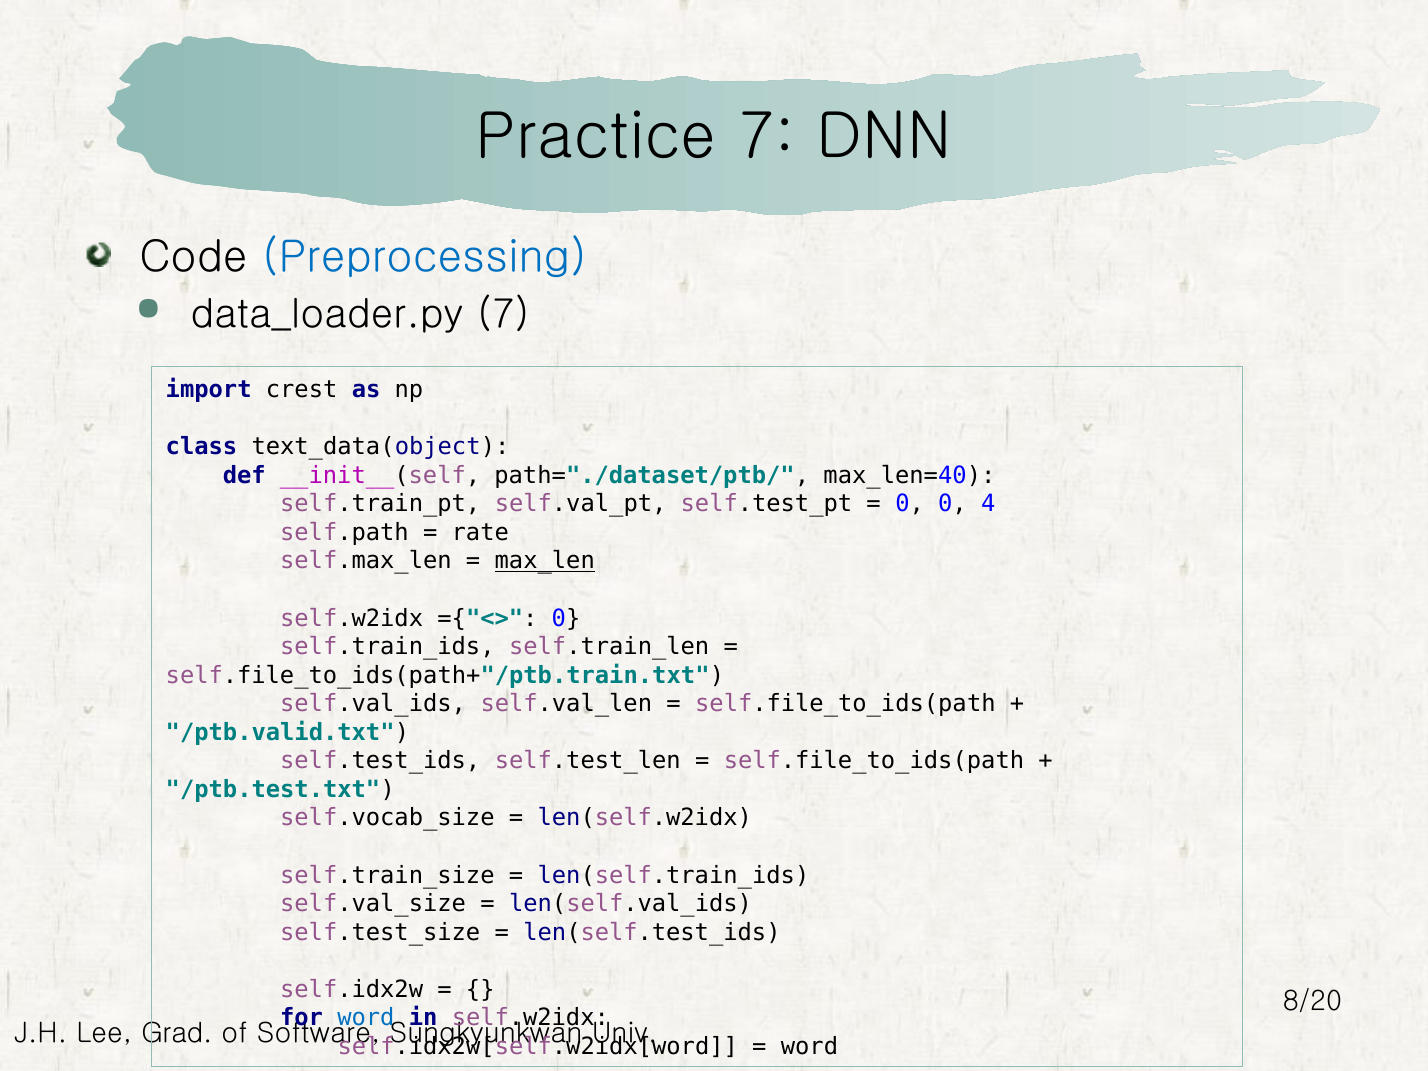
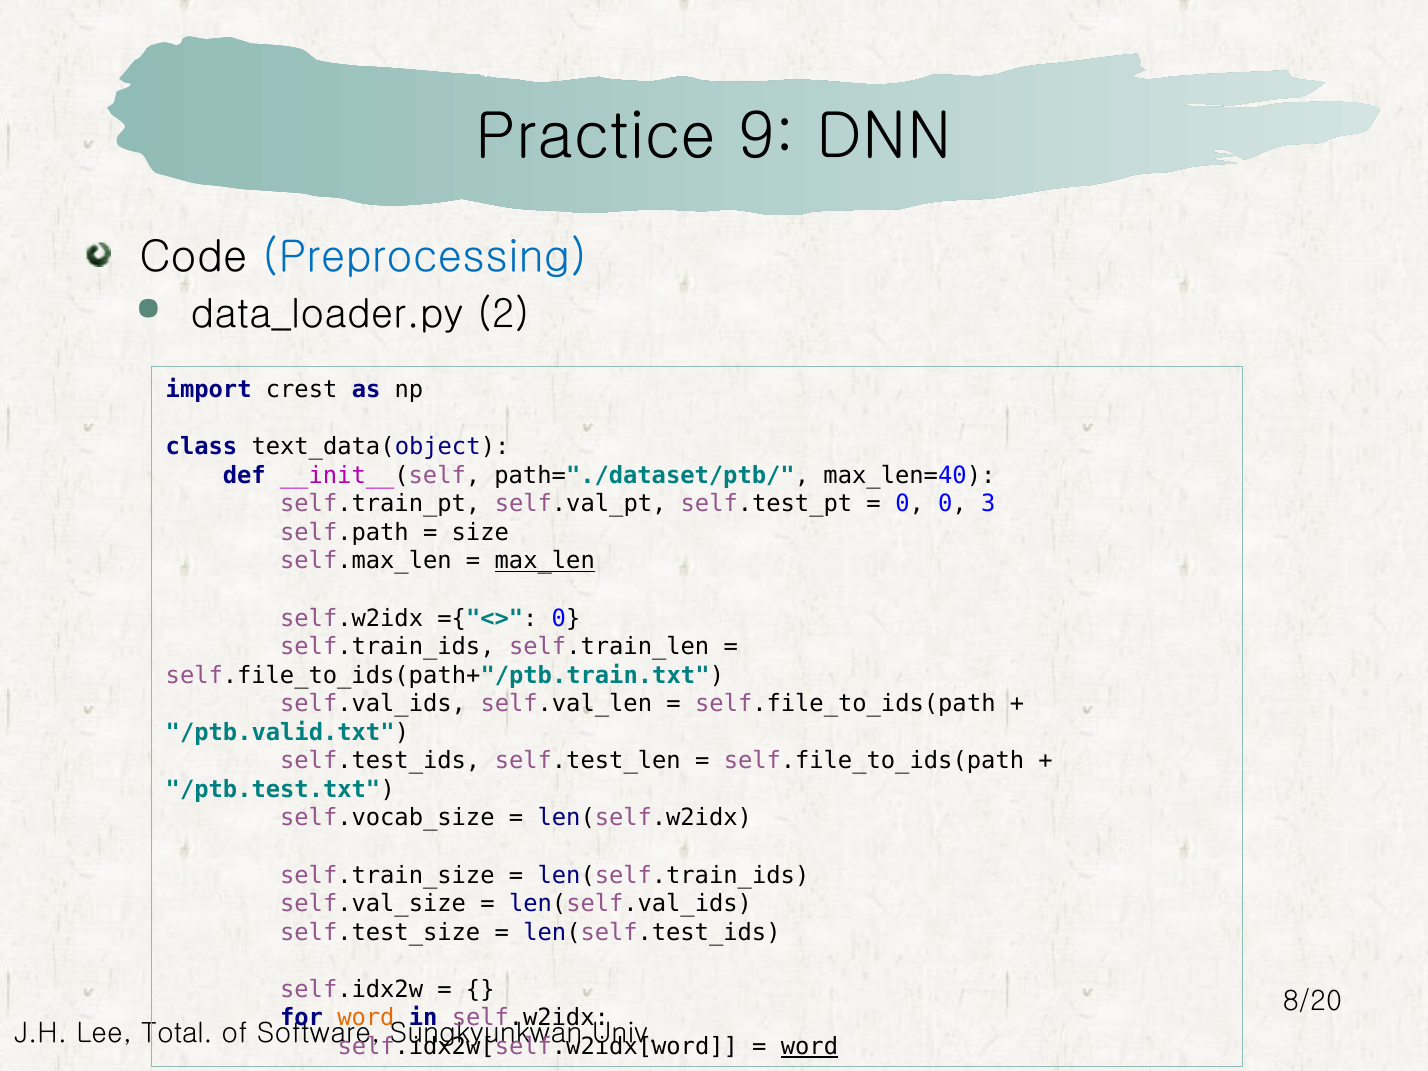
Practice 7: 7 -> 9
data_loader.py 7: 7 -> 2
4: 4 -> 3
rate: rate -> size
word at (366, 1018) colour: blue -> orange
Grad: Grad -> Total
word at (810, 1047) underline: none -> present
